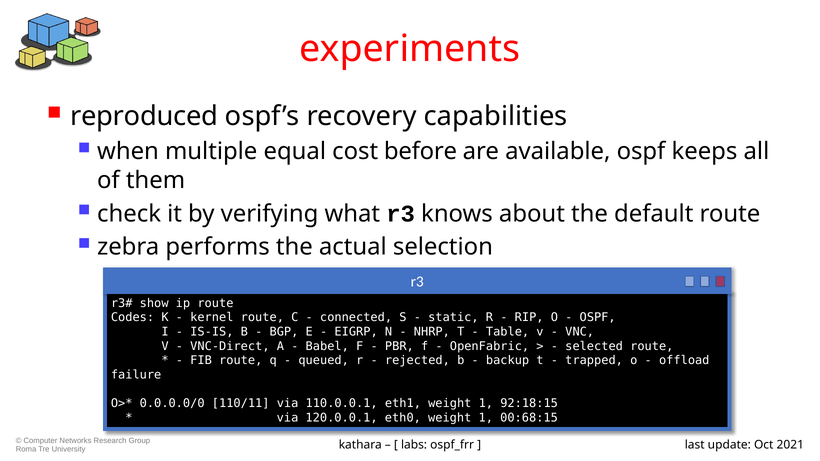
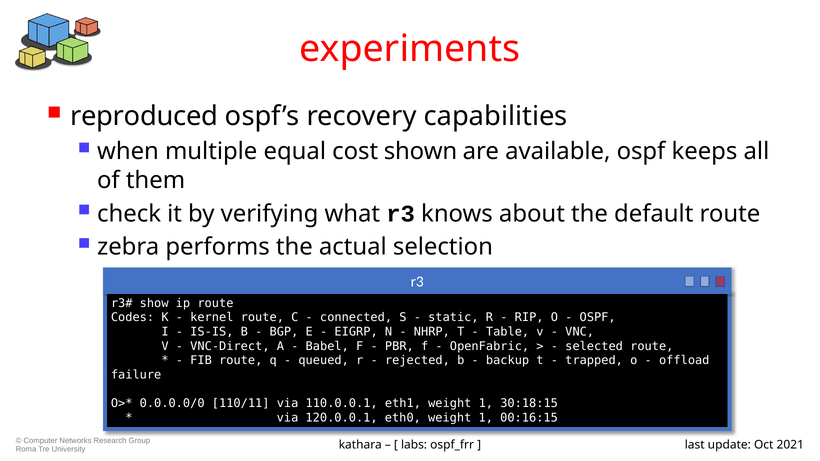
before: before -> shown
92:18:15: 92:18:15 -> 30:18:15
00:68:15: 00:68:15 -> 00:16:15
